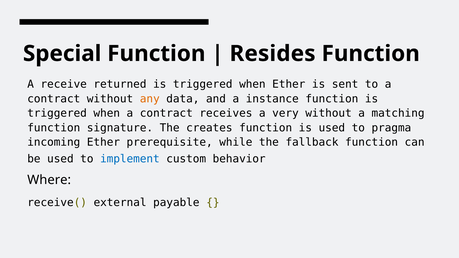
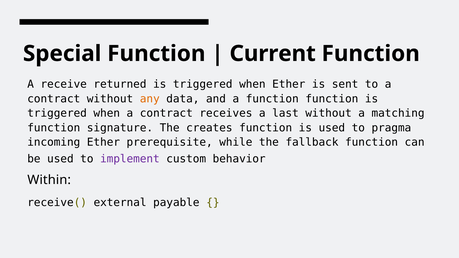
Resides: Resides -> Current
a instance: instance -> function
very: very -> last
implement colour: blue -> purple
Where: Where -> Within
